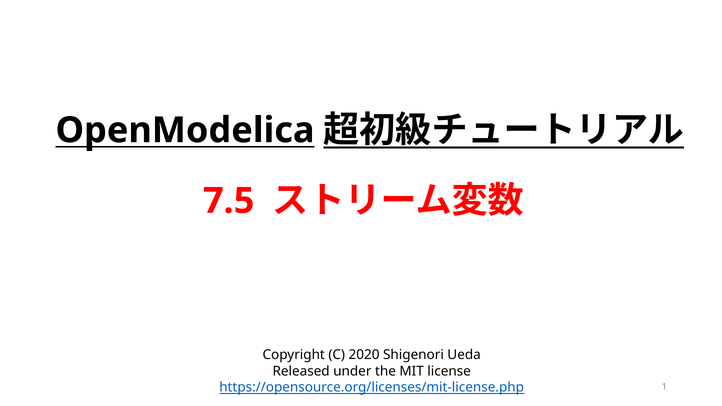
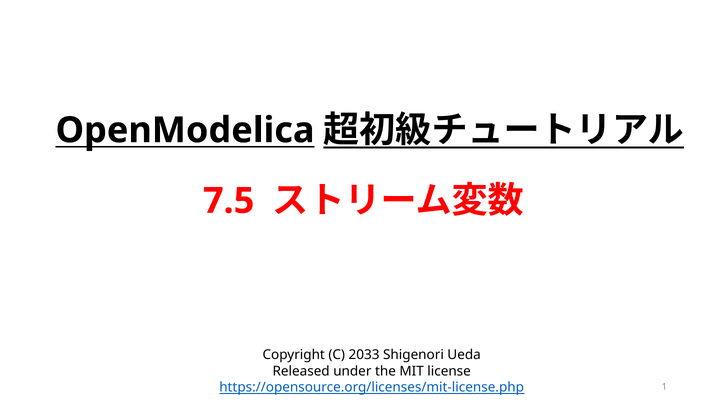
2020: 2020 -> 2033
